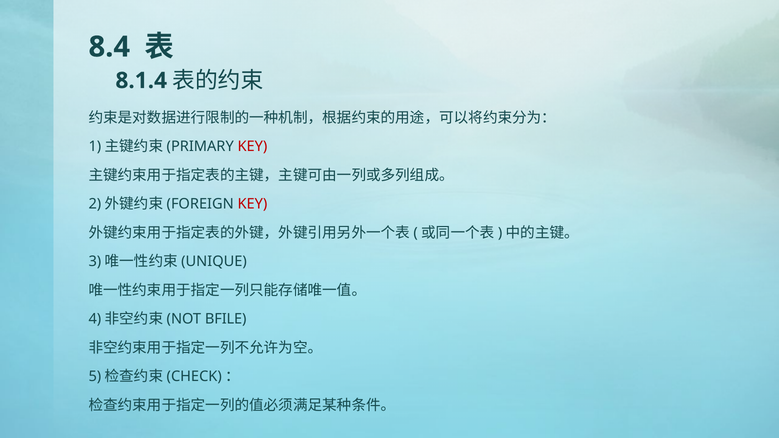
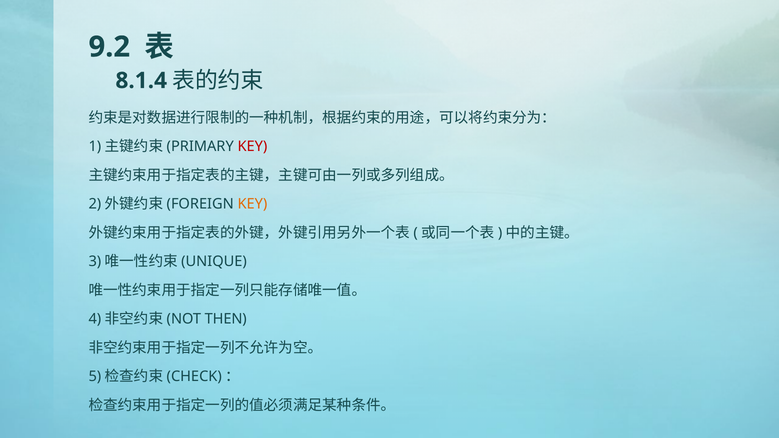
8.4: 8.4 -> 9.2
KEY at (252, 204) colour: red -> orange
BFILE: BFILE -> THEN
